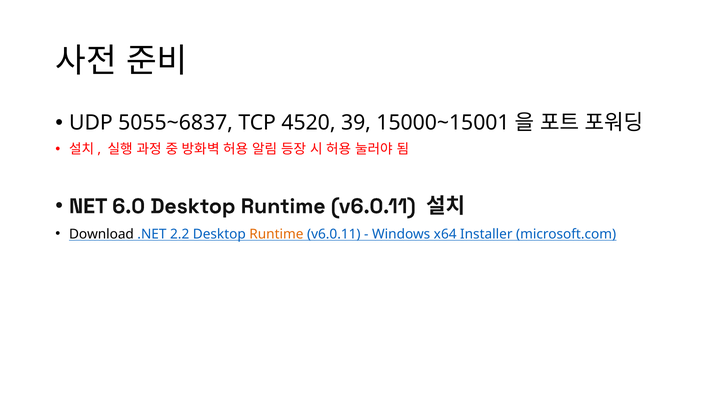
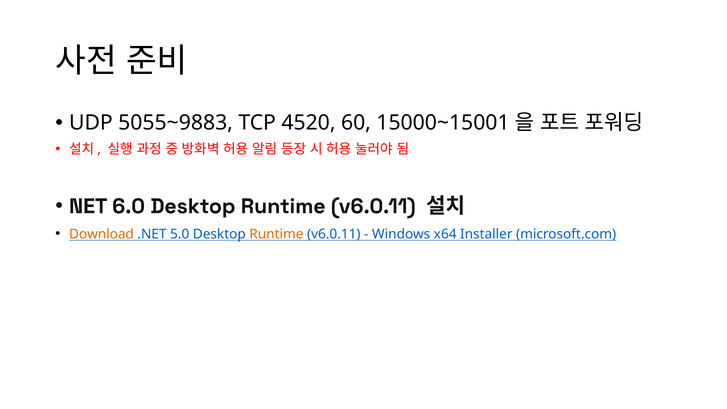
5055~6837: 5055~6837 -> 5055~9883
39: 39 -> 60
Download colour: black -> orange
2.2: 2.2 -> 5.0
